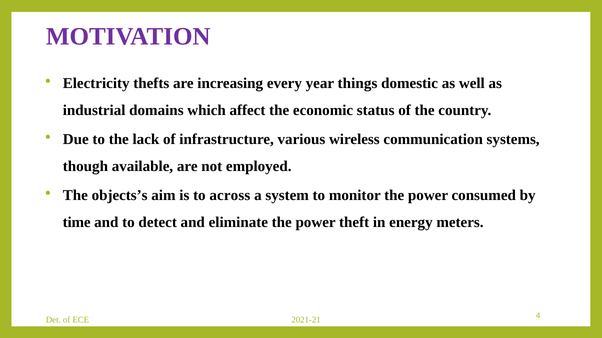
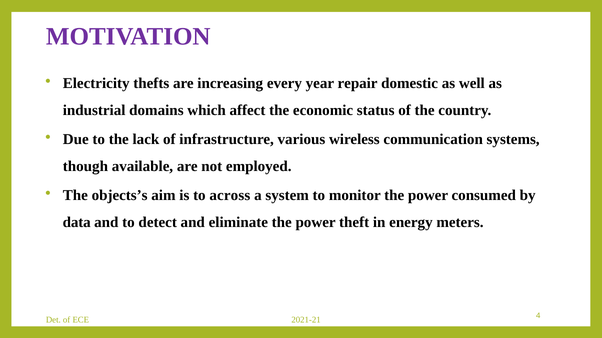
things: things -> repair
time: time -> data
